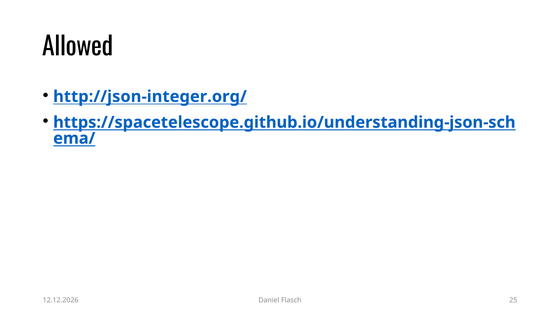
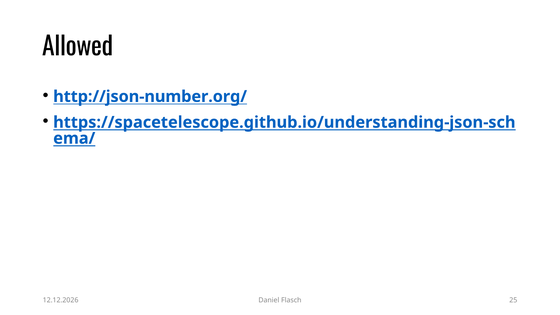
http://json-integer.org/: http://json-integer.org/ -> http://json-number.org/
